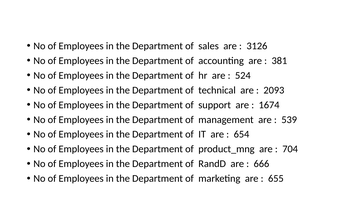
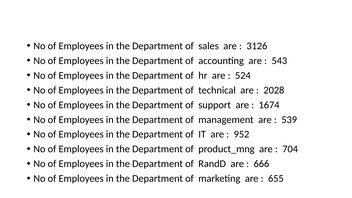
381: 381 -> 543
2093: 2093 -> 2028
654: 654 -> 952
